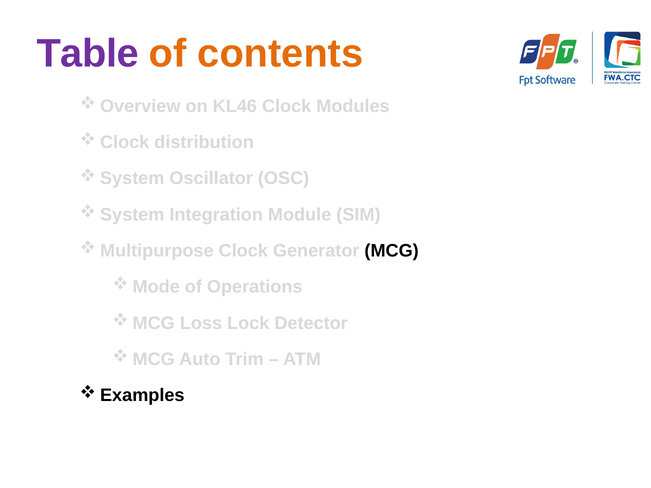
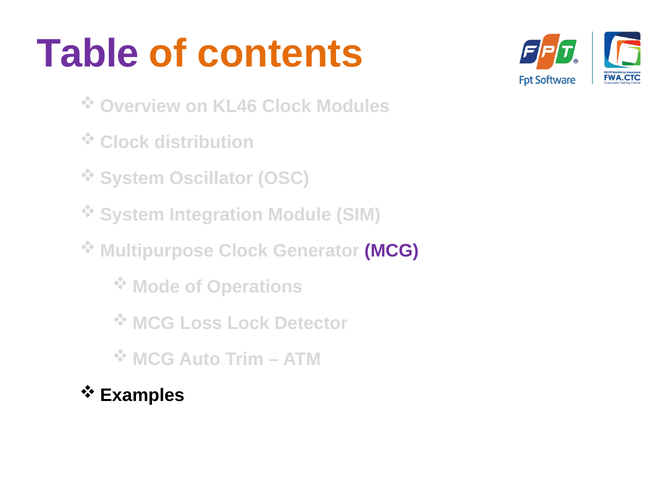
MCG colour: black -> purple
